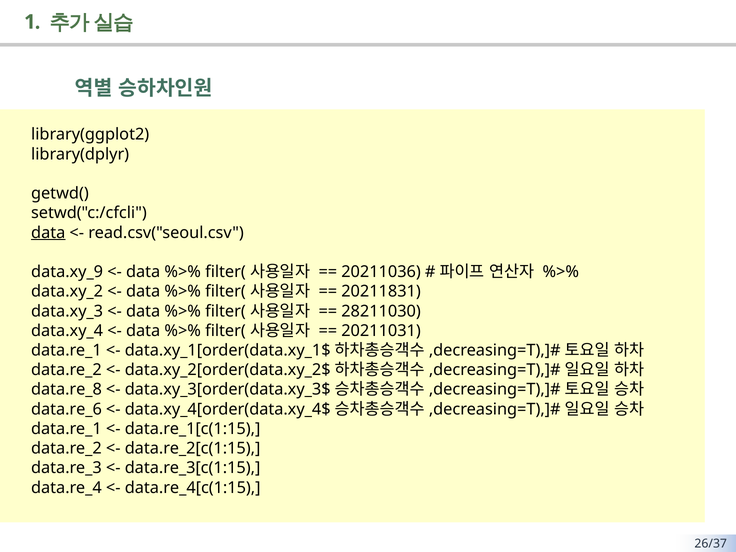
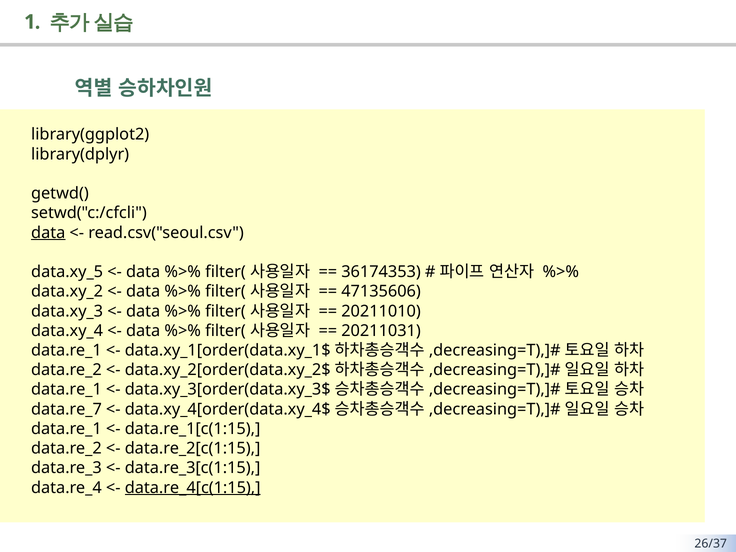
data.xy_9: data.xy_9 -> data.xy_5
20211036: 20211036 -> 36174353
20211831: 20211831 -> 47135606
28211030: 28211030 -> 20211010
data.re_8 at (67, 390): data.re_8 -> data.re_1
data.re_6: data.re_6 -> data.re_7
data.re_4[c(1:15 underline: none -> present
